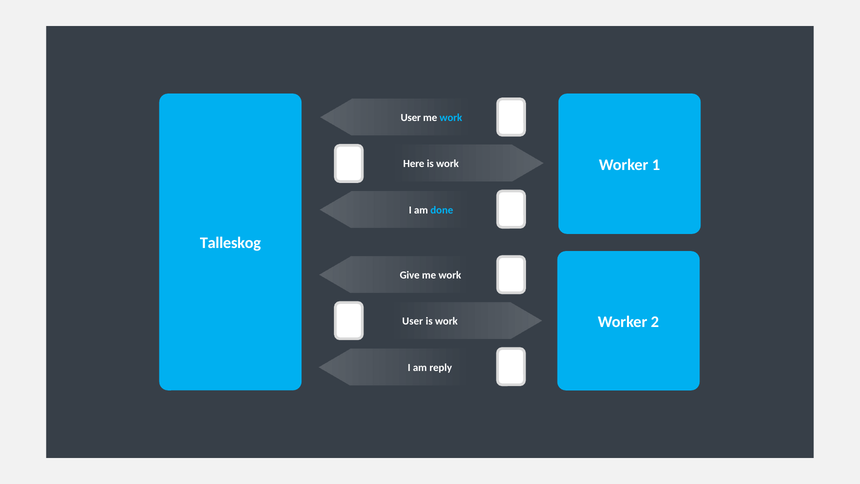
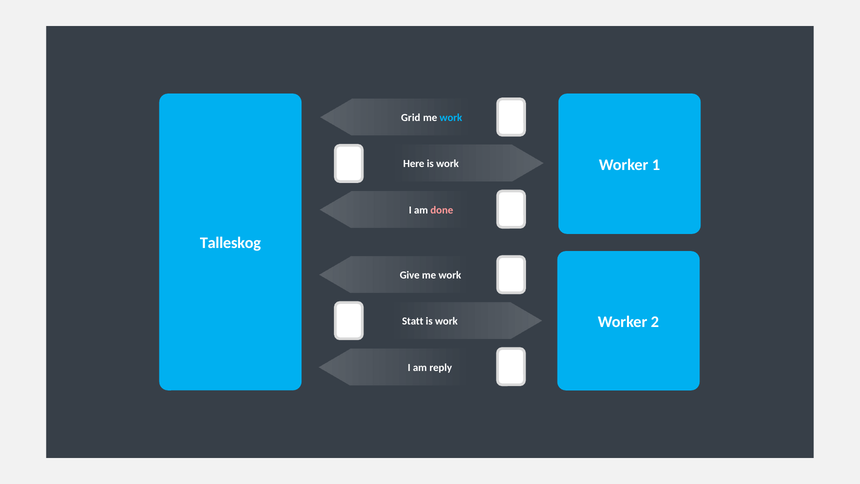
User at (411, 118): User -> Grid
done colour: light blue -> pink
User at (413, 321): User -> Statt
